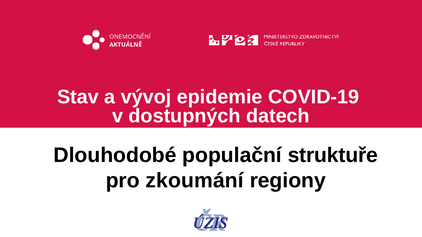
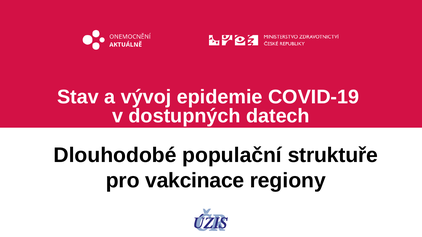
zkoumání: zkoumání -> vakcinace
